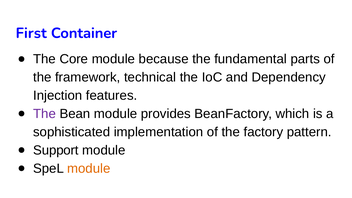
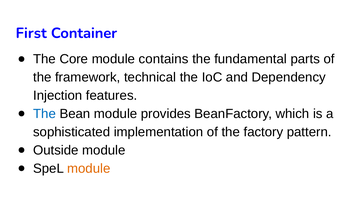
because: because -> contains
The at (44, 114) colour: purple -> blue
Support: Support -> Outside
